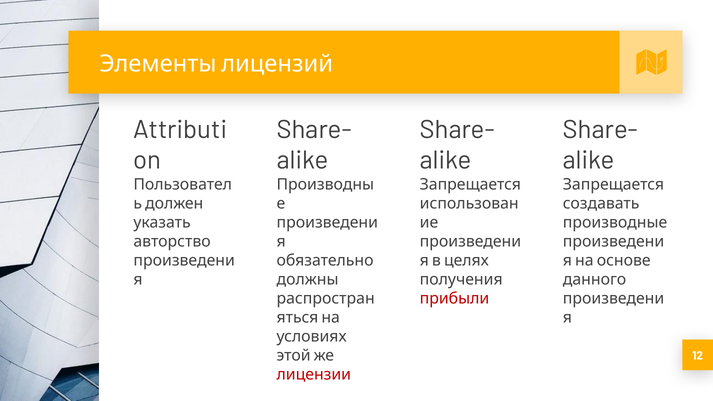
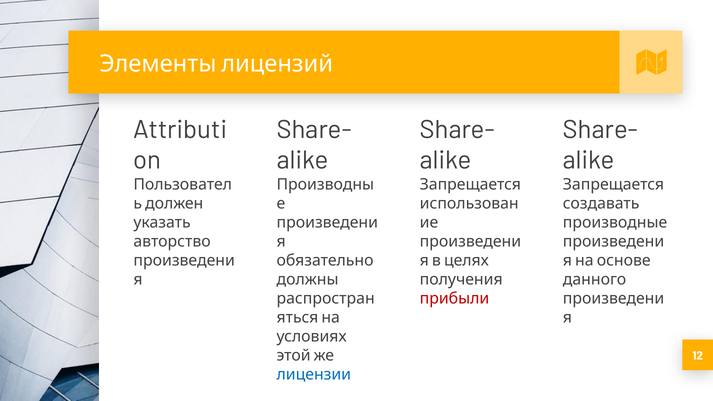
лицензии colour: red -> blue
